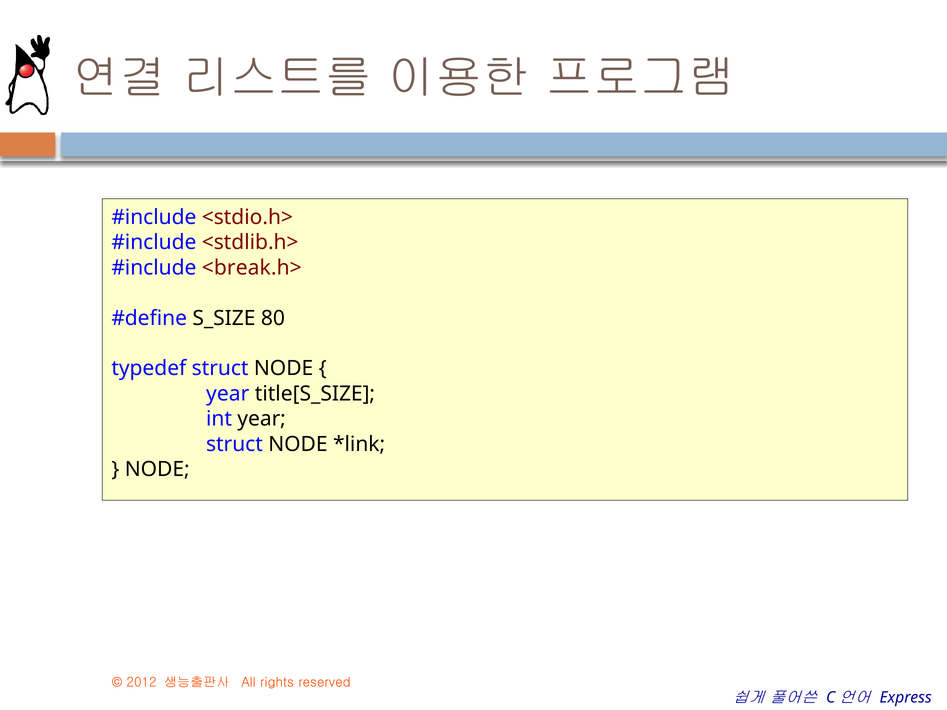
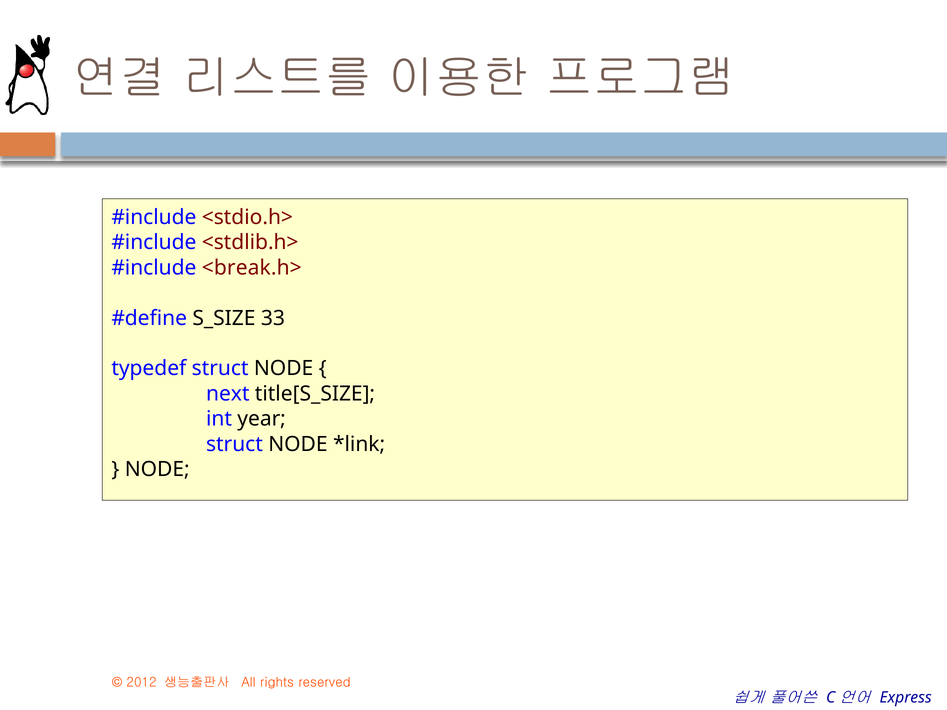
80: 80 -> 33
year at (228, 394): year -> next
